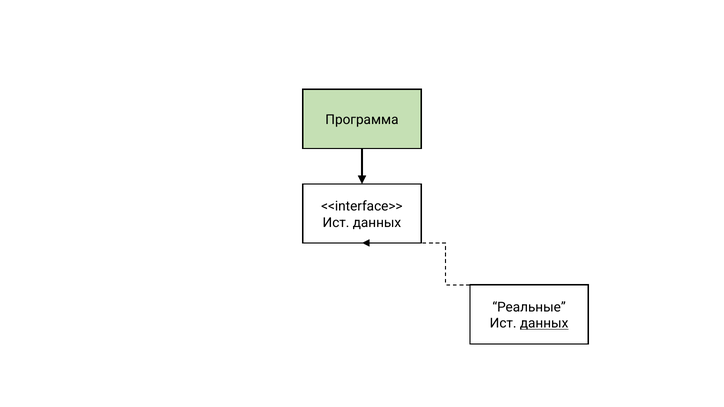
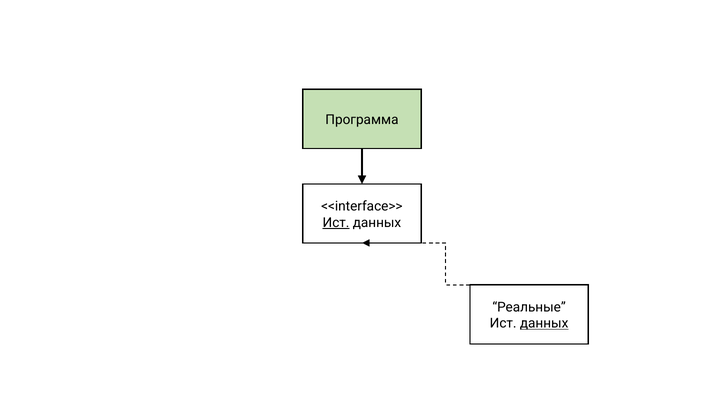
Ист at (336, 223) underline: none -> present
